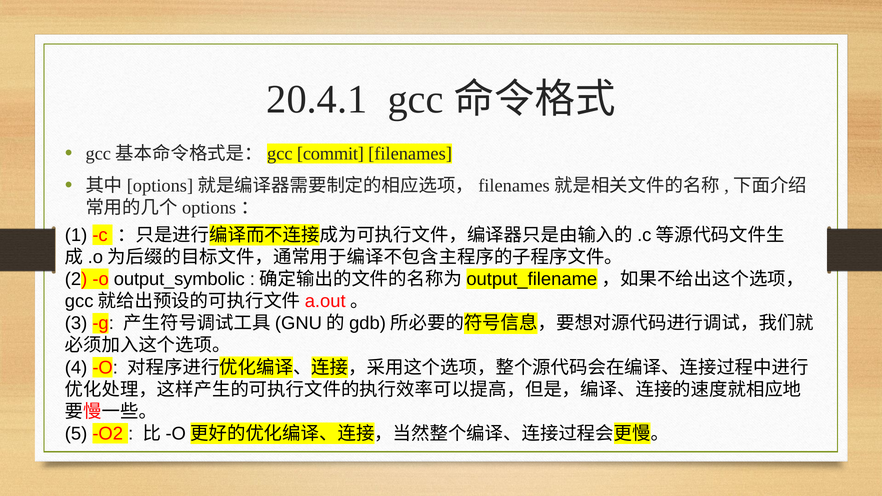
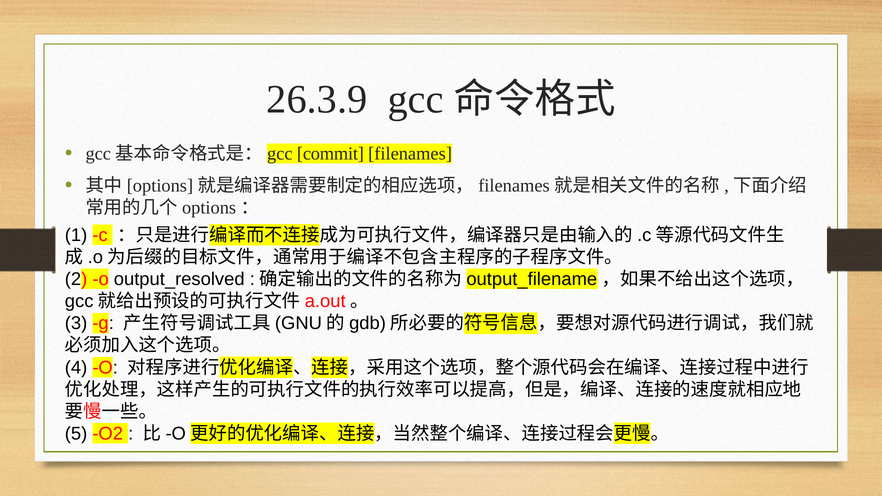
20.4.1: 20.4.1 -> 26.3.9
output_symbolic: output_symbolic -> output_resolved
